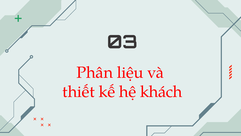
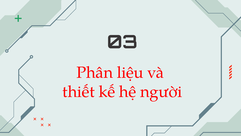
khách: khách -> người
